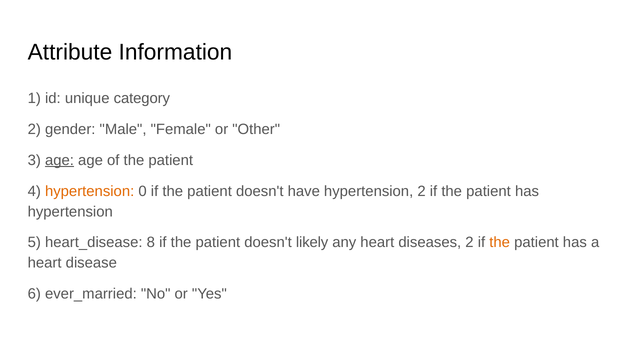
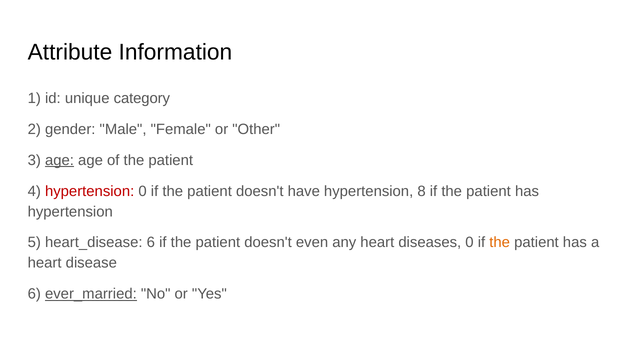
hypertension at (90, 191) colour: orange -> red
hypertension 2: 2 -> 8
heart_disease 8: 8 -> 6
likely: likely -> even
diseases 2: 2 -> 0
ever_married underline: none -> present
